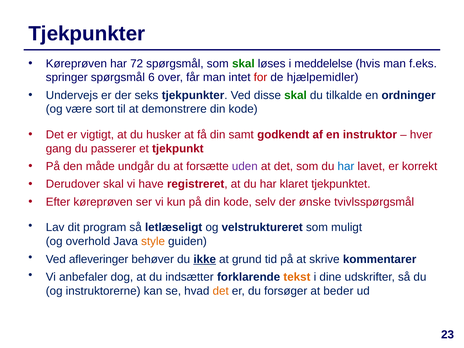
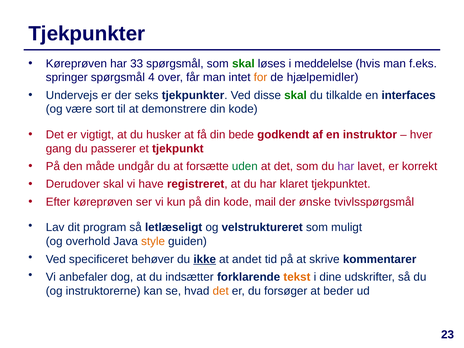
72: 72 -> 33
6: 6 -> 4
for colour: red -> orange
ordninger: ordninger -> interfaces
samt: samt -> bede
uden colour: purple -> green
har at (346, 166) colour: blue -> purple
selv: selv -> mail
afleveringer: afleveringer -> specificeret
grund: grund -> andet
